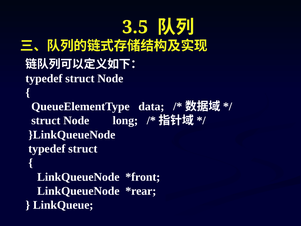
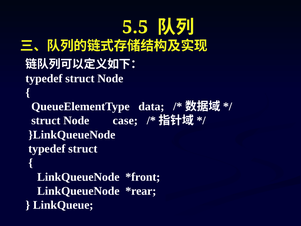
3.5: 3.5 -> 5.5
long: long -> case
